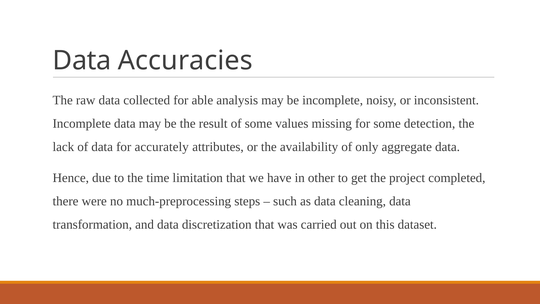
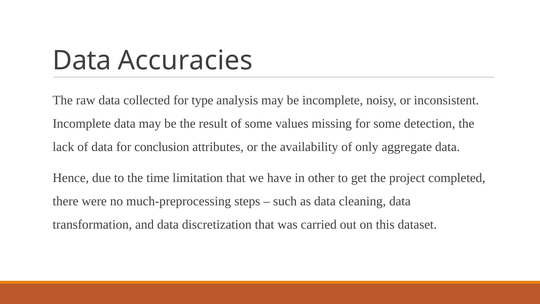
able: able -> type
accurately: accurately -> conclusion
